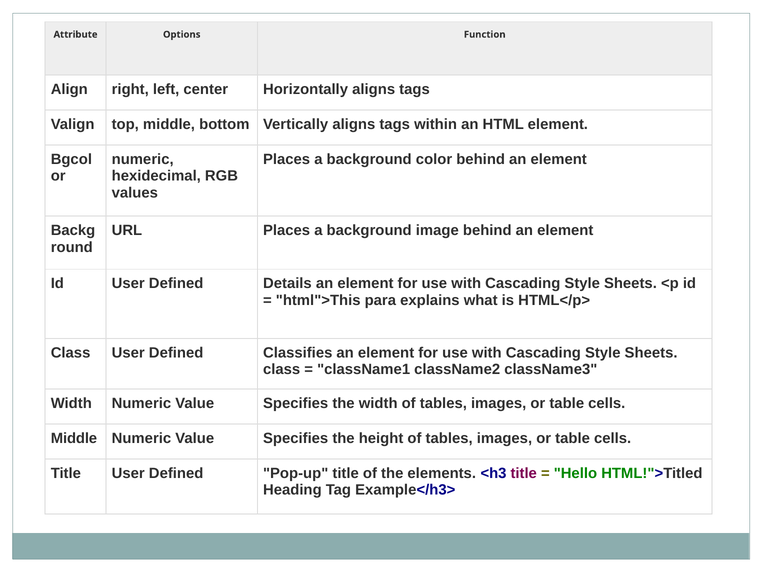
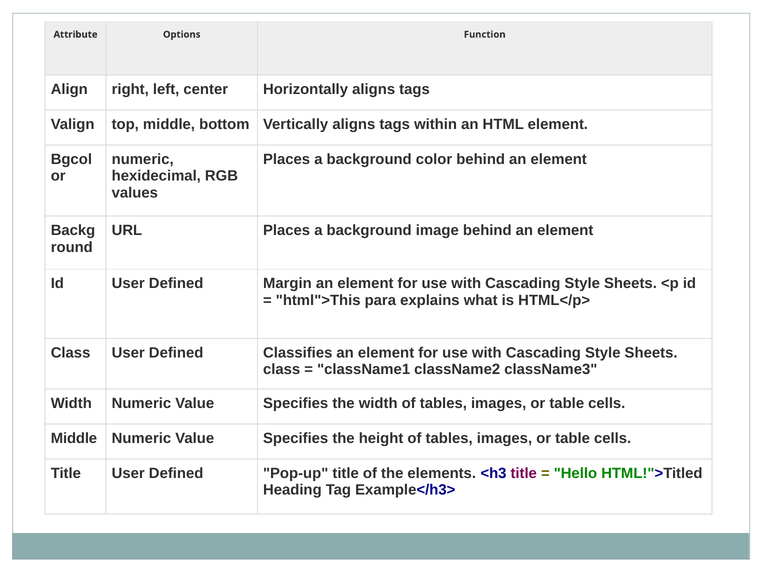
Details: Details -> Margin
